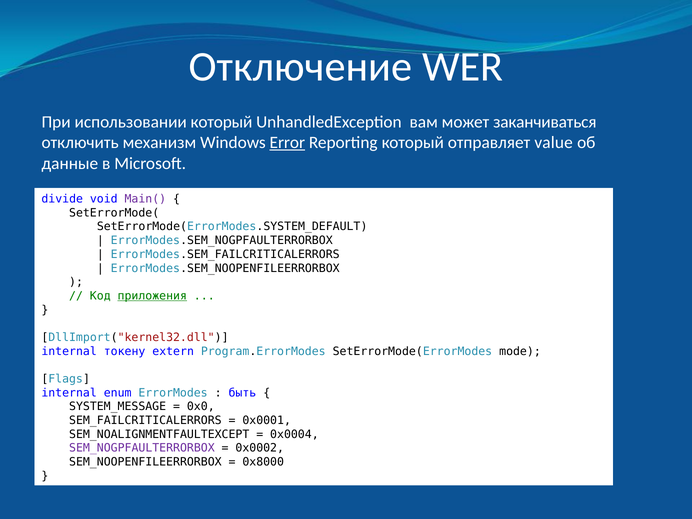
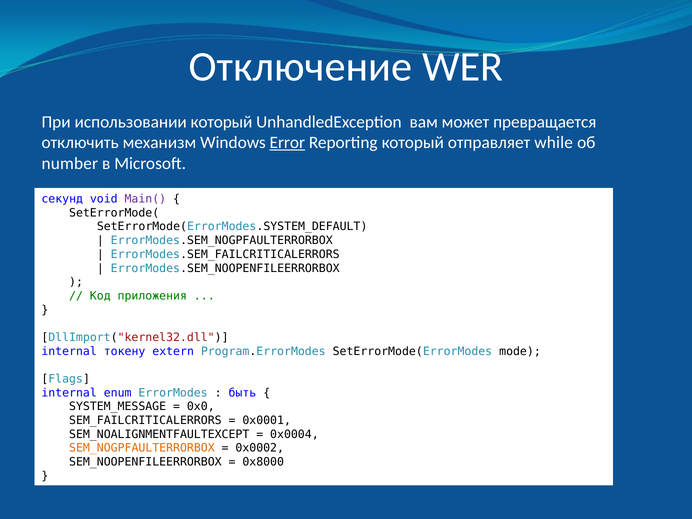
заканчиваться: заканчиваться -> превращается
value: value -> while
данные: данные -> number
divide: divide -> секунд
приложения underline: present -> none
SEM_NOGPFAULTERRORBOX colour: purple -> orange
